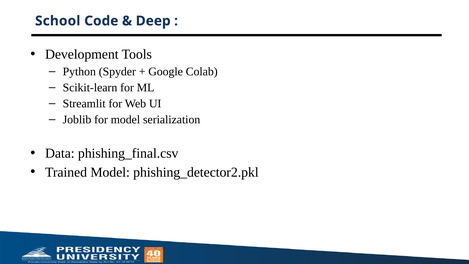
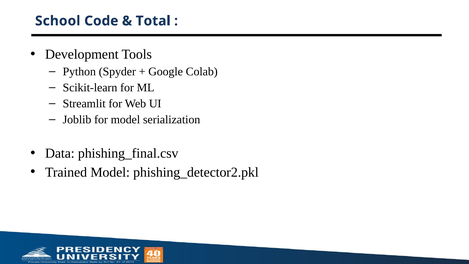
Deep: Deep -> Total
